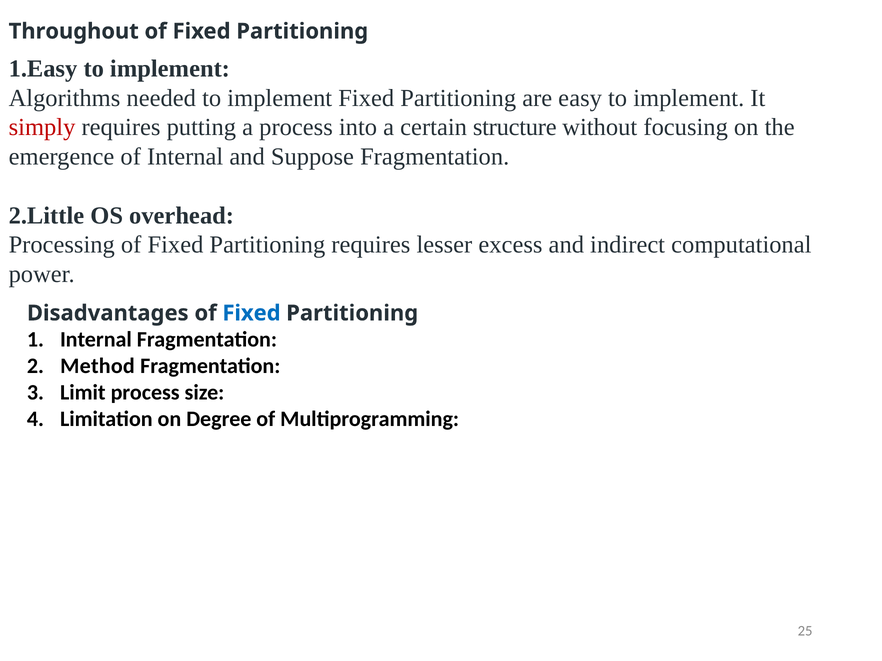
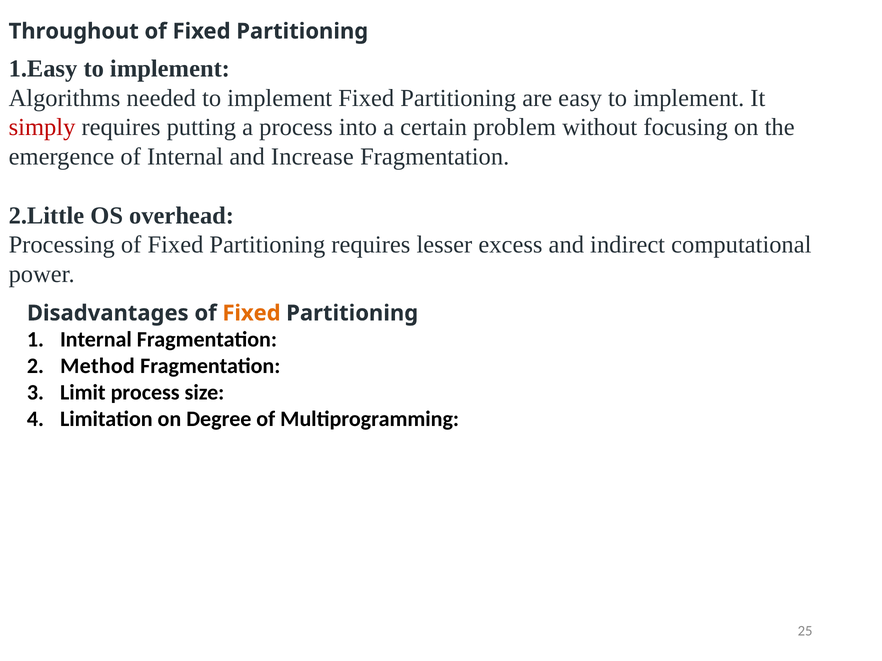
structure: structure -> problem
Suppose: Suppose -> Increase
Fixed at (251, 313) colour: blue -> orange
